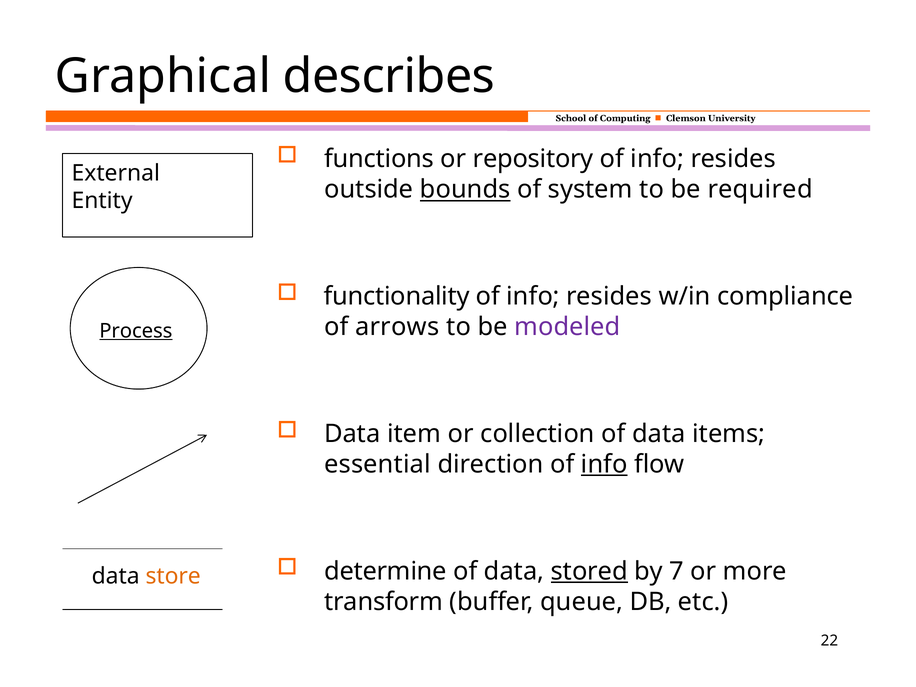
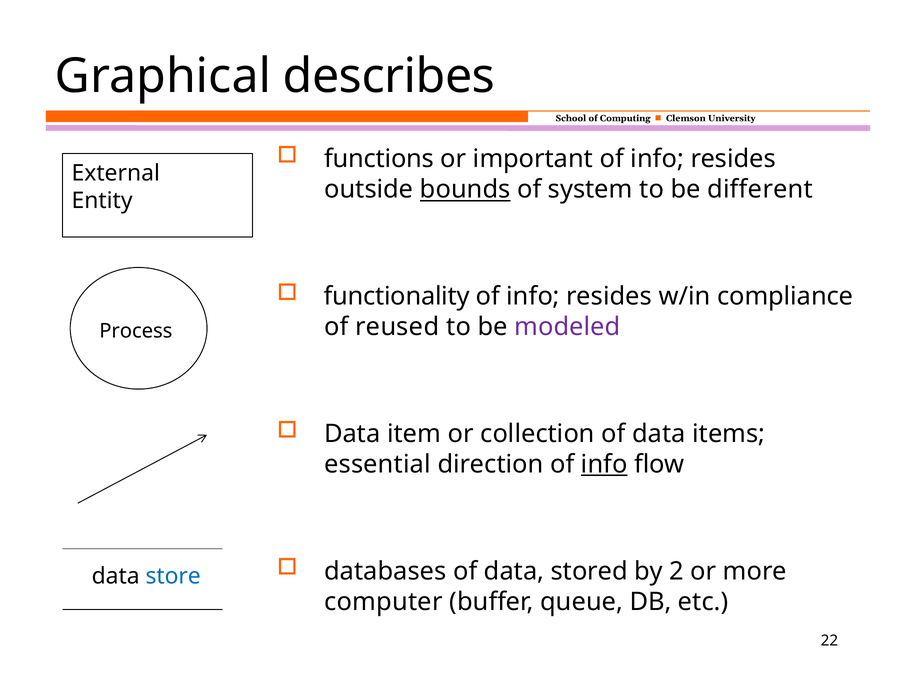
repository: repository -> important
required: required -> different
arrows: arrows -> reused
Process underline: present -> none
determine: determine -> databases
stored underline: present -> none
7: 7 -> 2
store colour: orange -> blue
transform: transform -> computer
